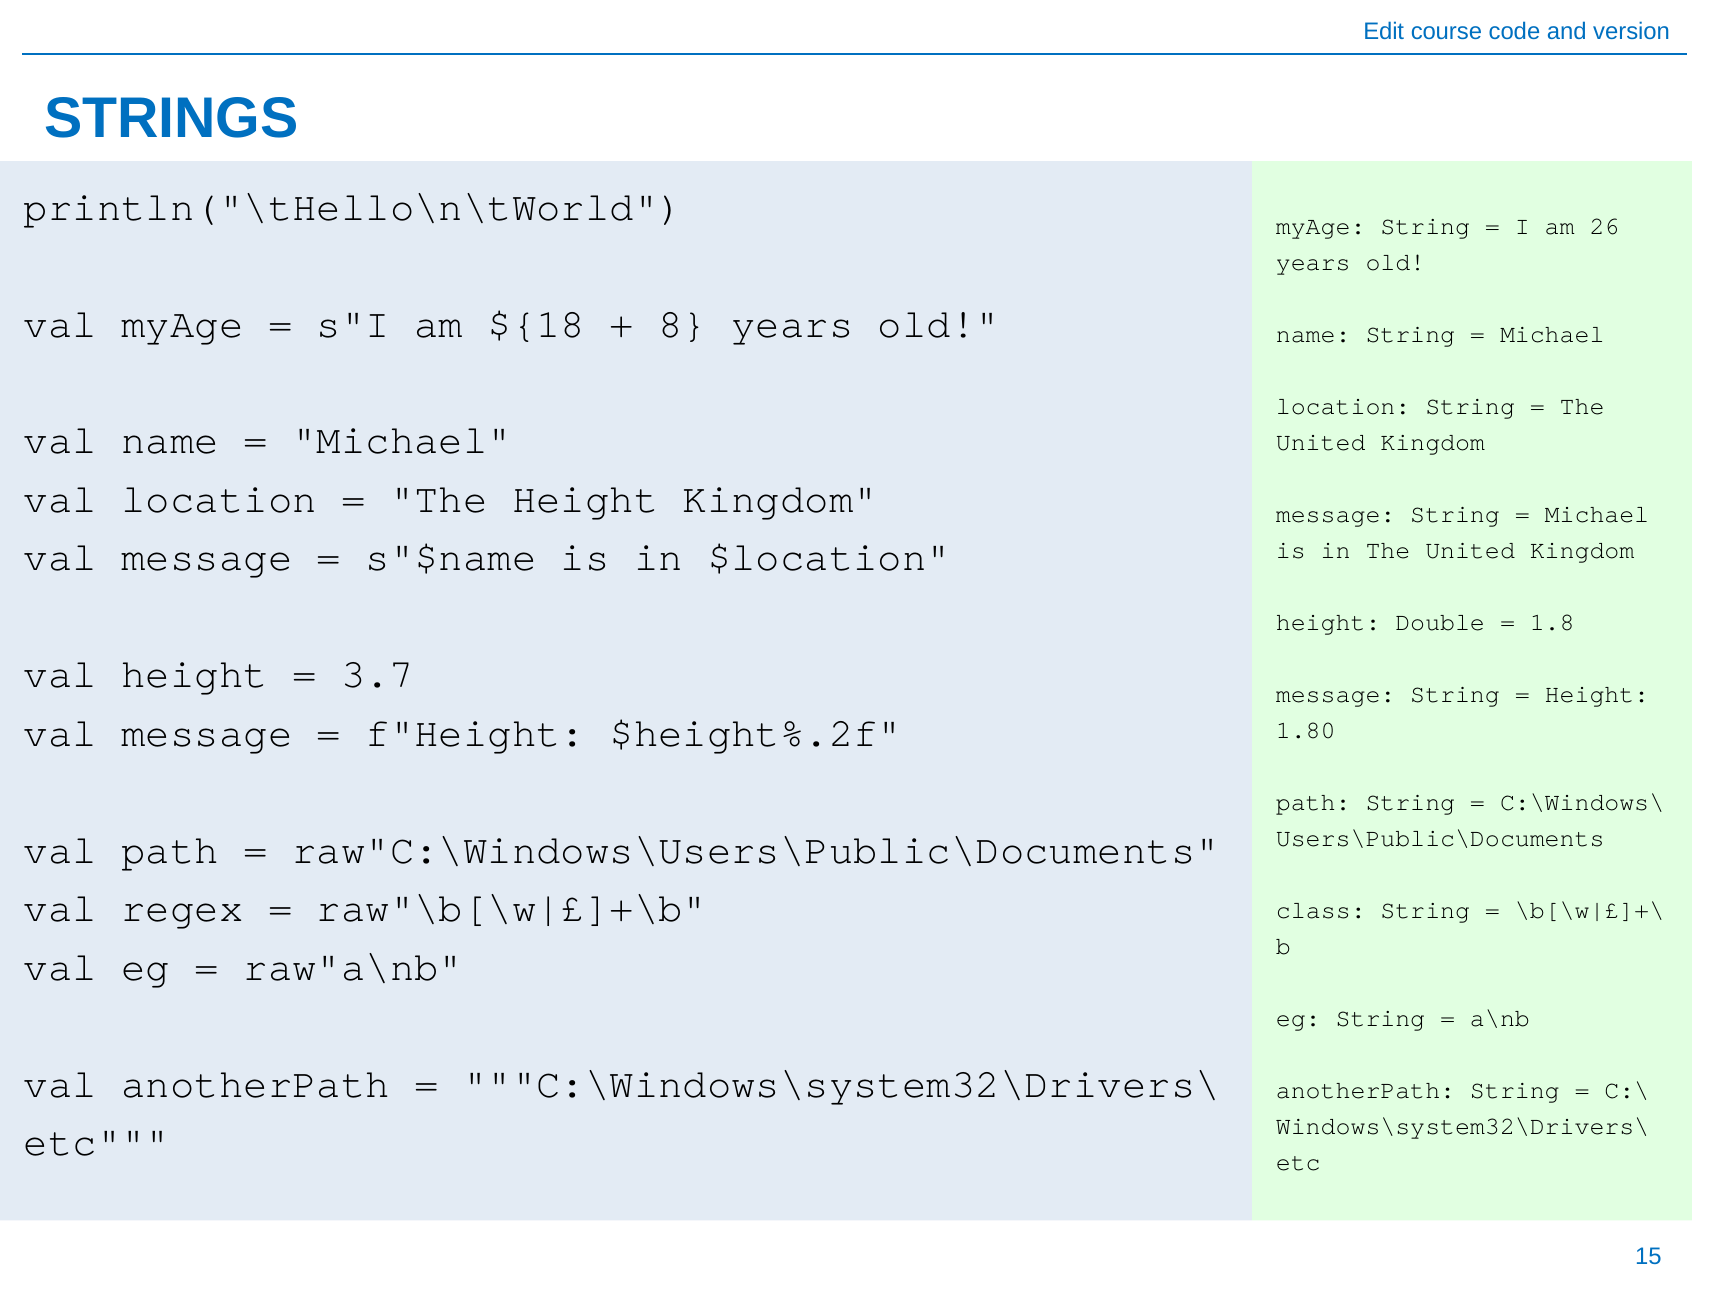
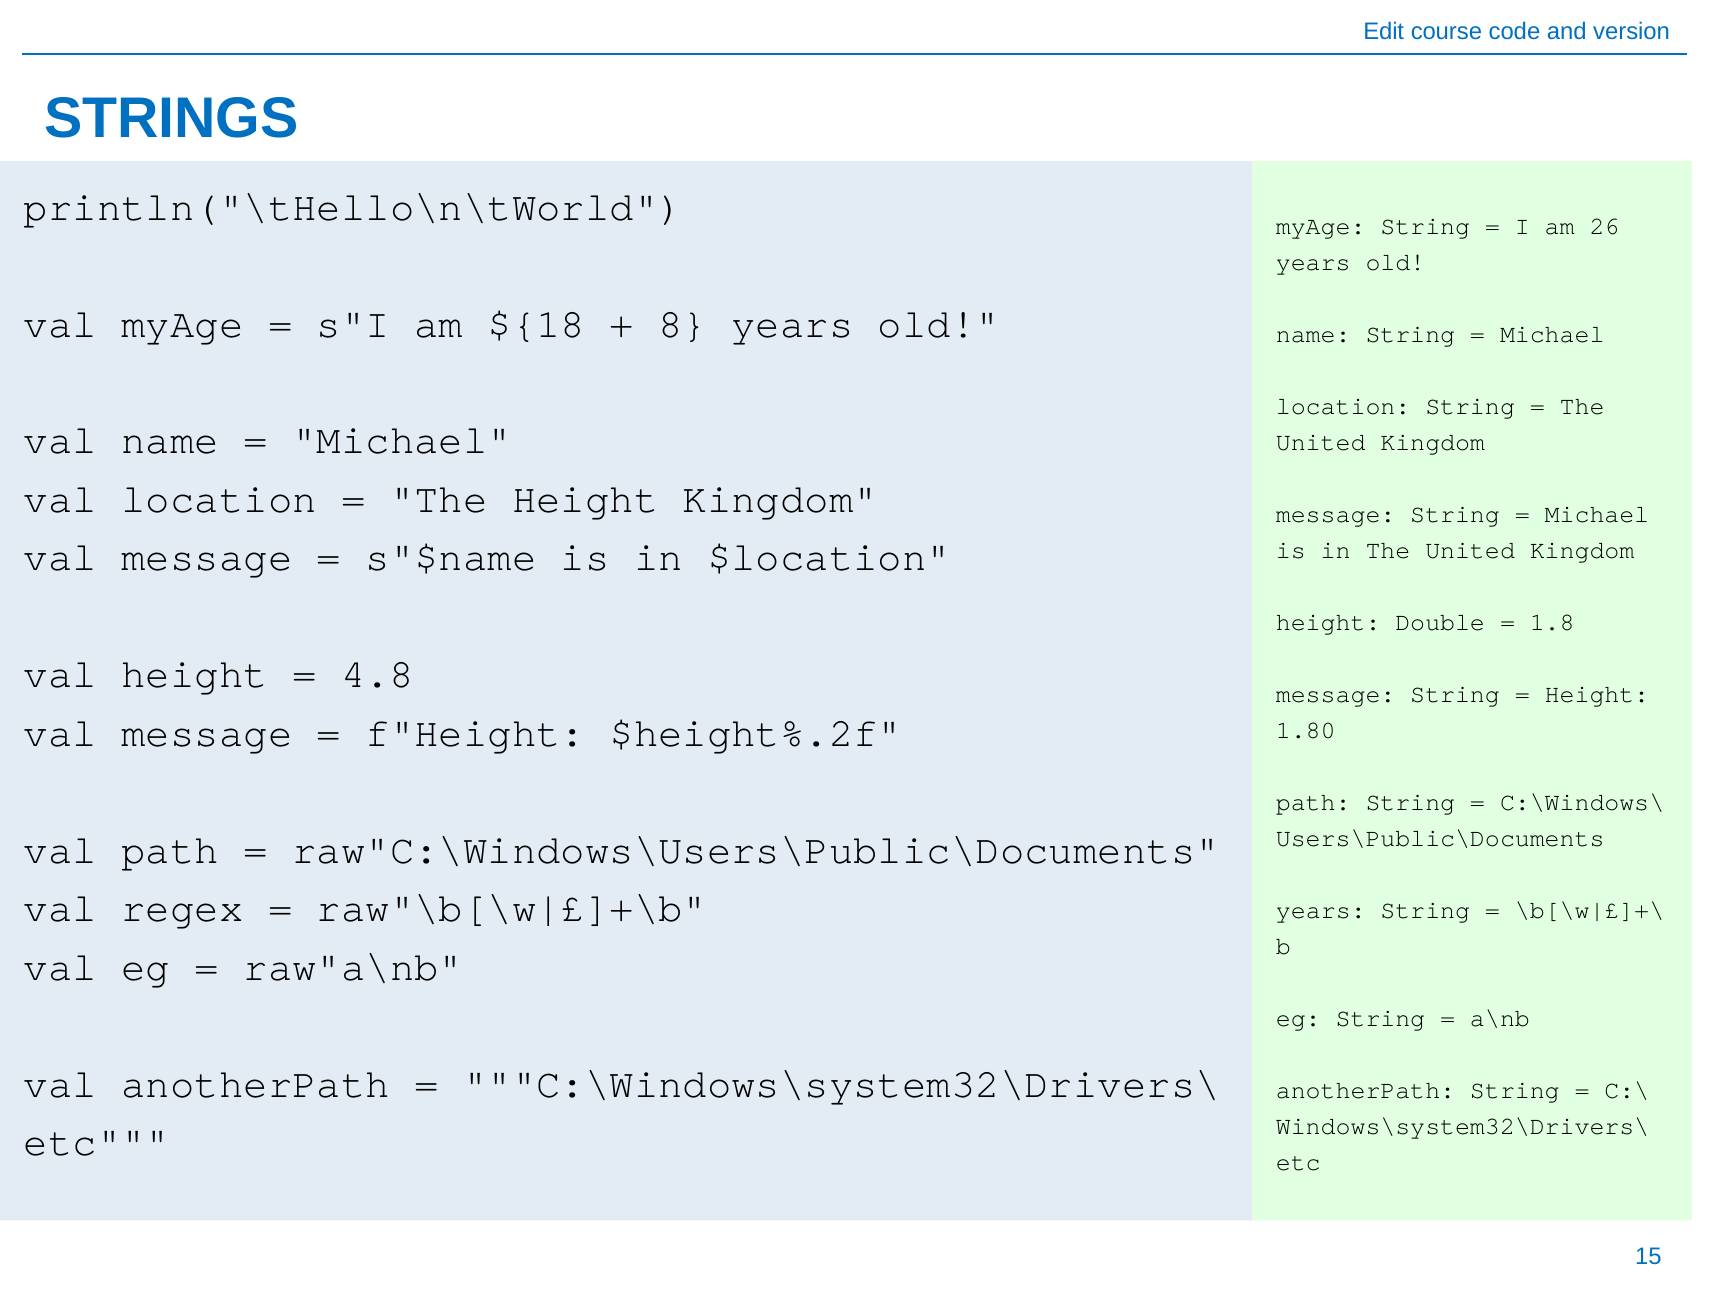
3.7: 3.7 -> 4.8
class at (1321, 911): class -> years
